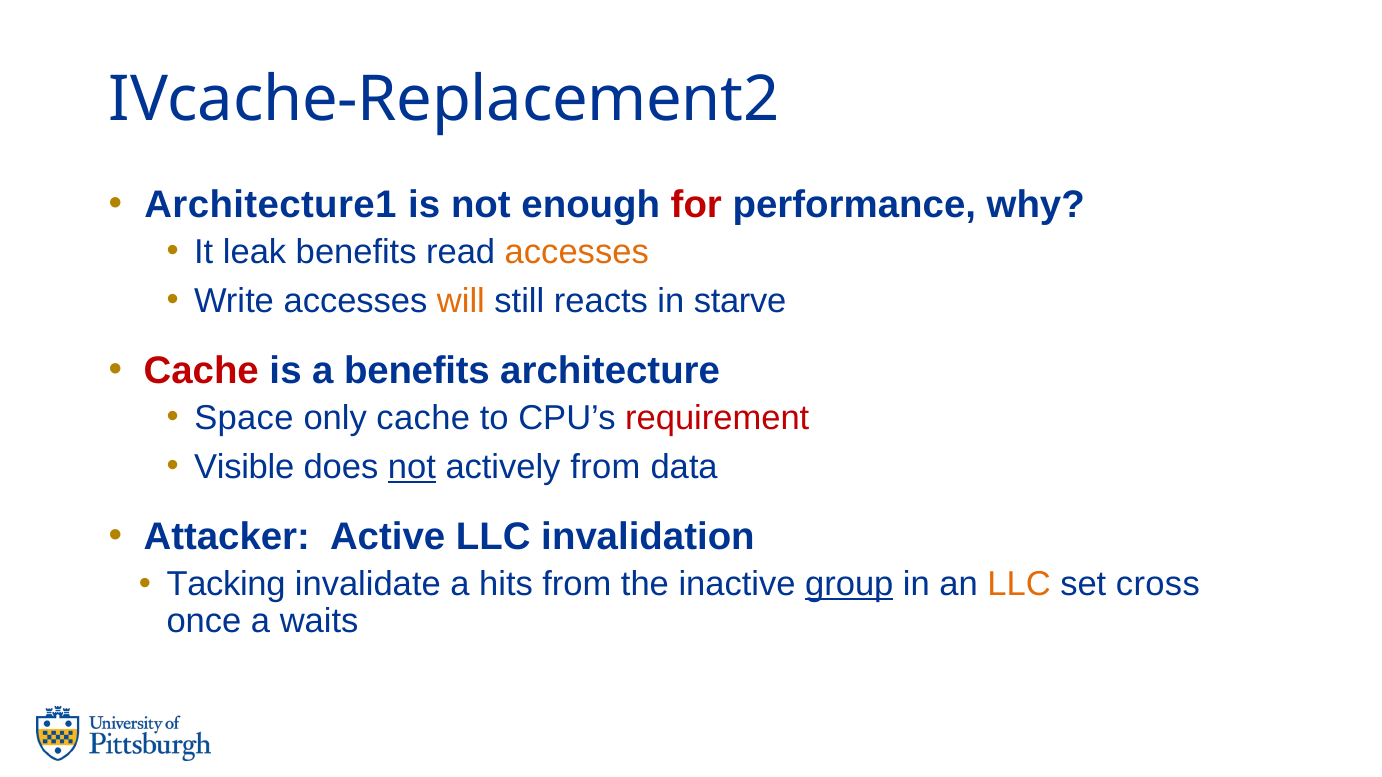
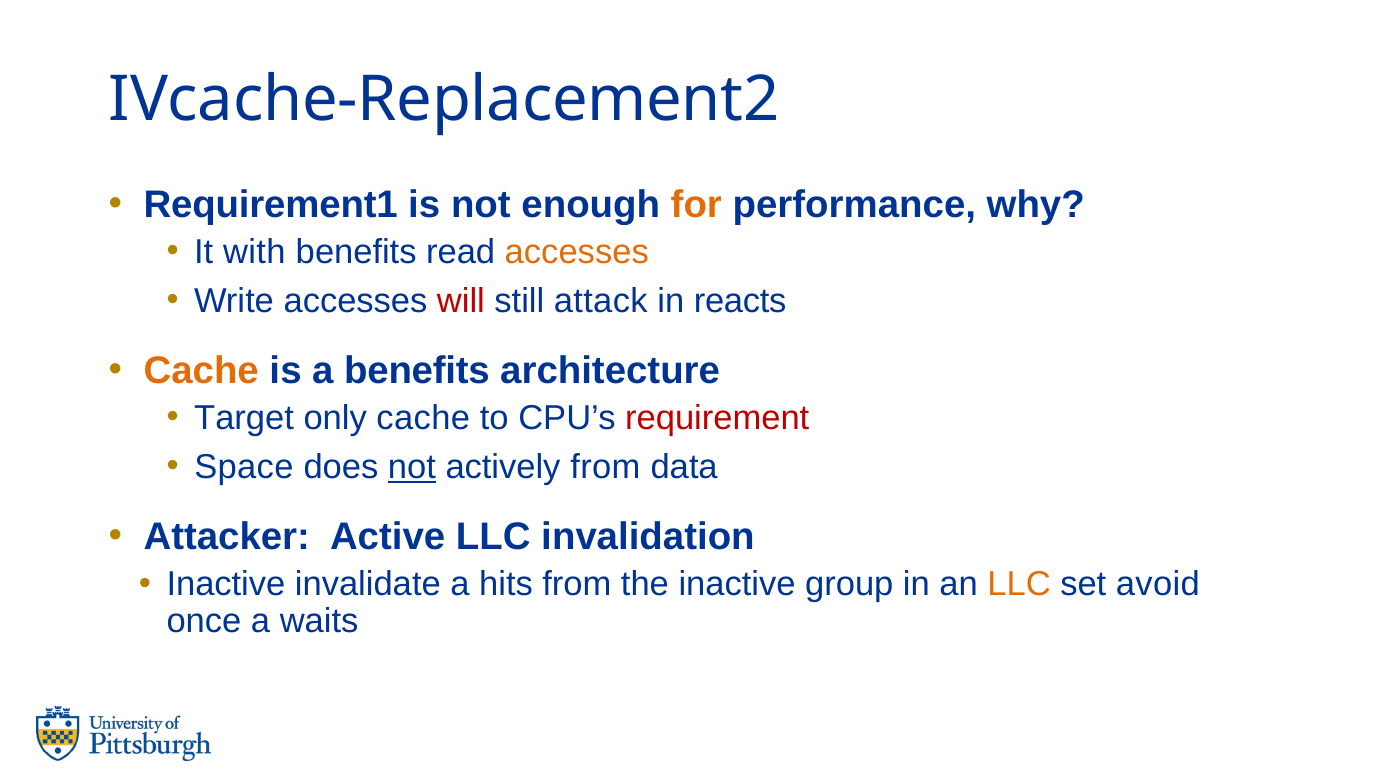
Architecture1: Architecture1 -> Requirement1
for colour: red -> orange
leak: leak -> with
will colour: orange -> red
reacts: reacts -> attack
starve: starve -> reacts
Cache at (201, 371) colour: red -> orange
Space: Space -> Target
Visible: Visible -> Space
Tacking at (226, 584): Tacking -> Inactive
group underline: present -> none
cross: cross -> avoid
